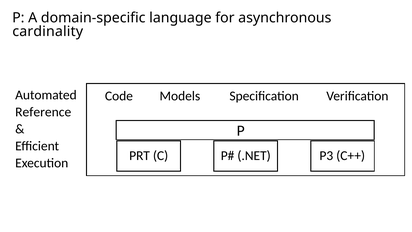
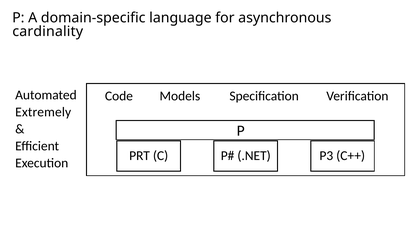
Reference: Reference -> Extremely
